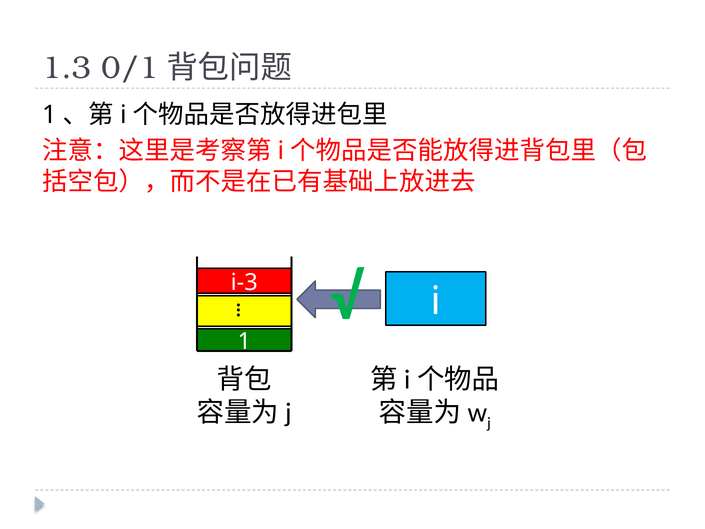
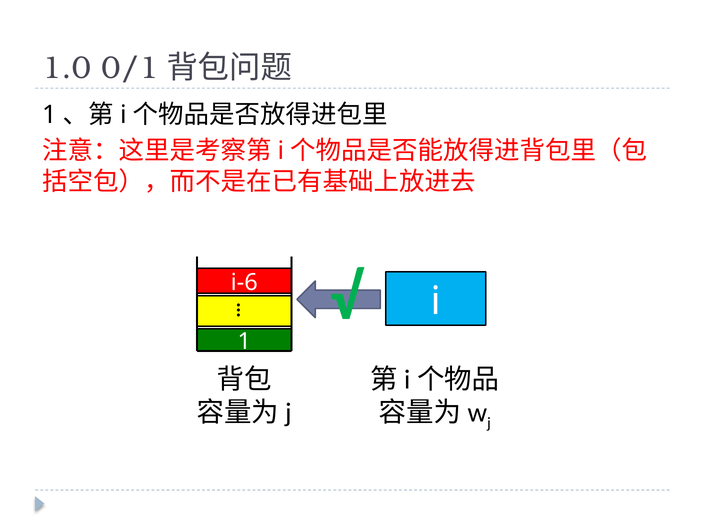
1.3: 1.3 -> 1.0
i-3: i-3 -> i-6
